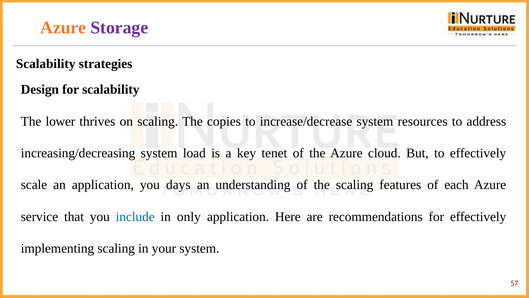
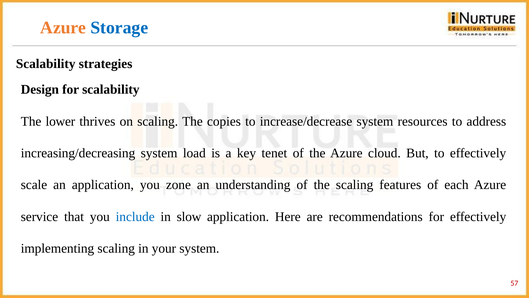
Storage colour: purple -> blue
days: days -> zone
only: only -> slow
